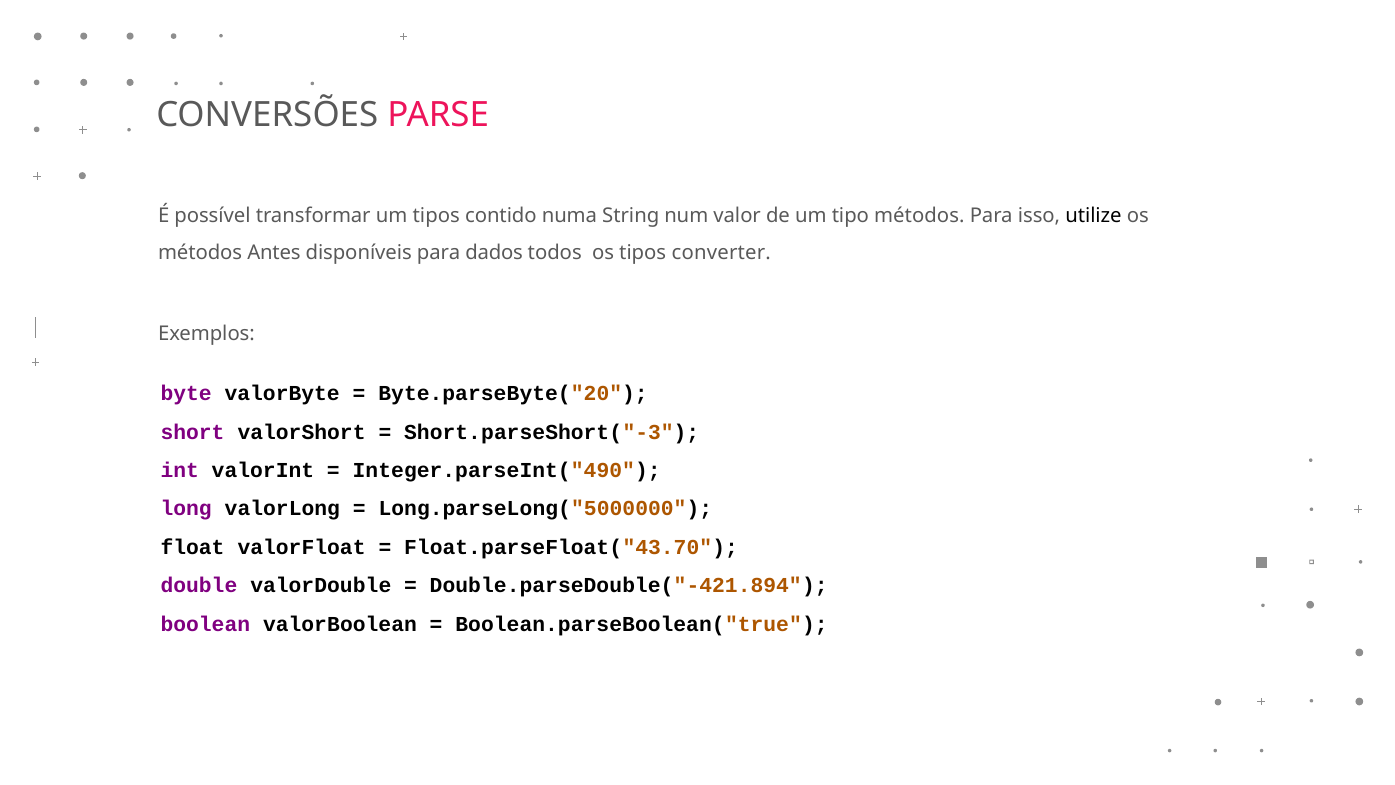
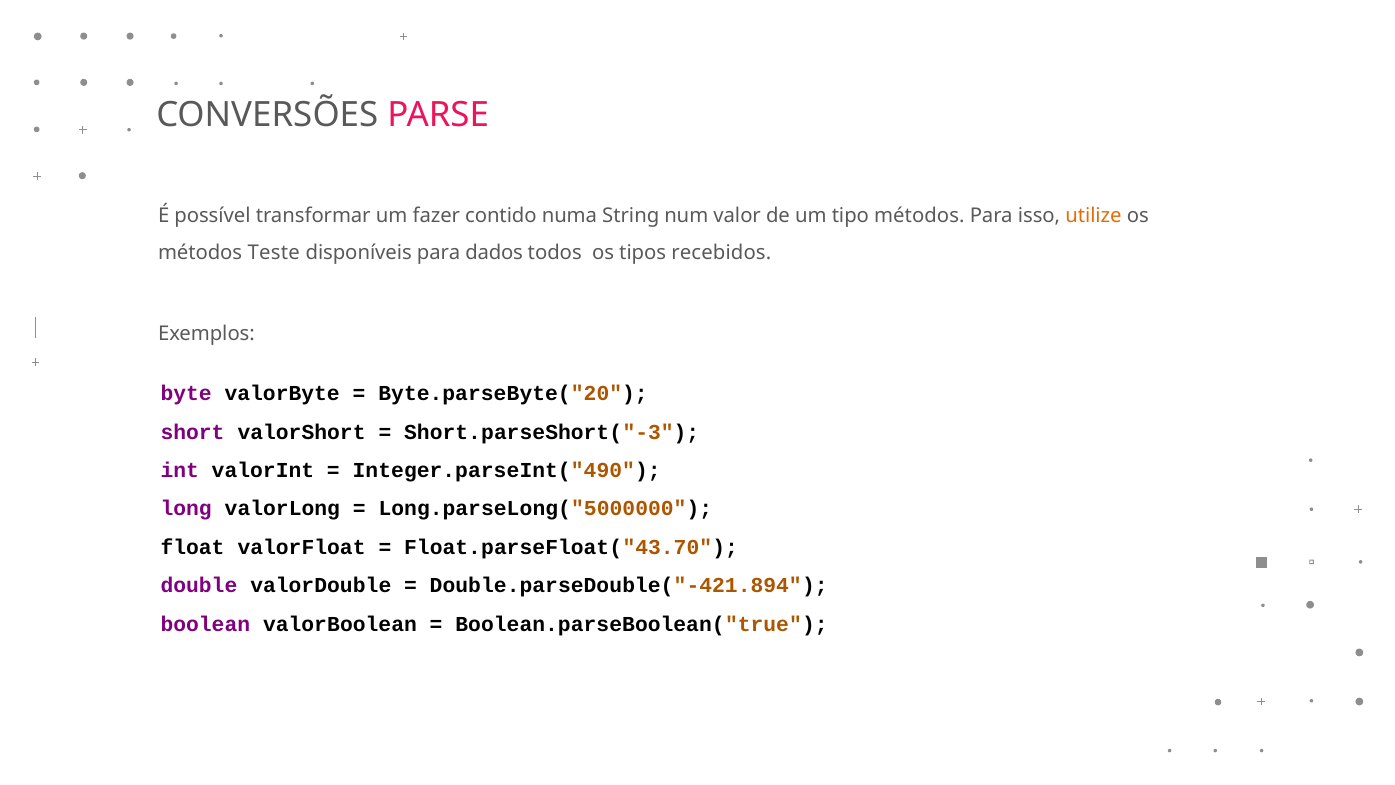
um tipos: tipos -> fazer
utilize colour: black -> orange
Antes: Antes -> Teste
converter: converter -> recebidos
